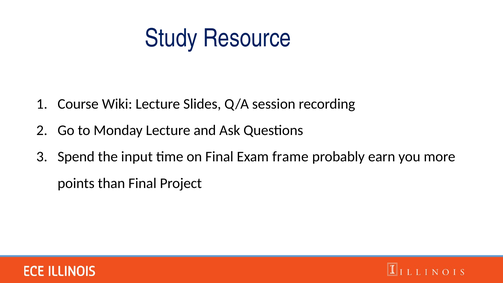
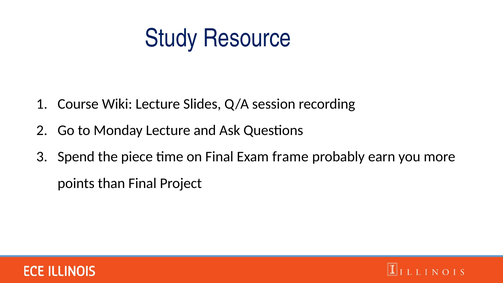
input: input -> piece
